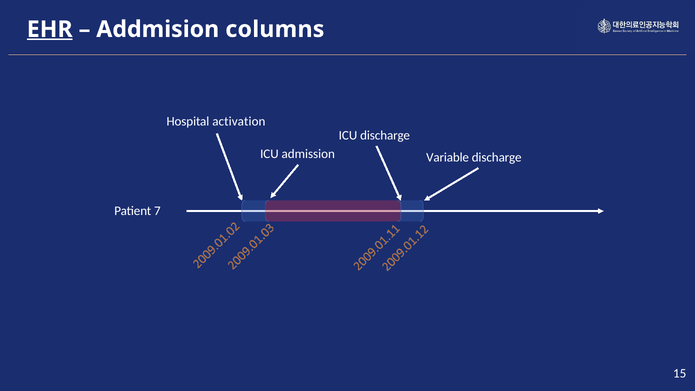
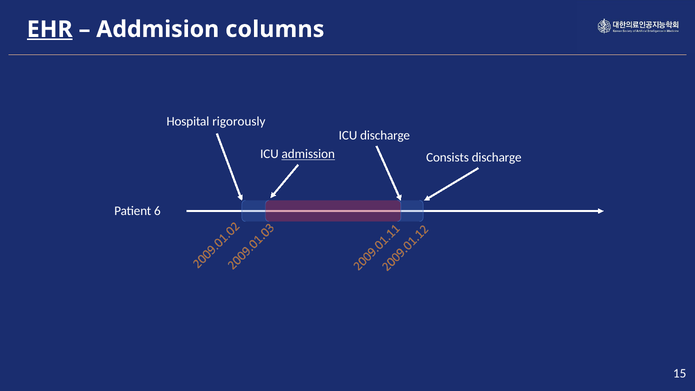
activation: activation -> rigorously
admission underline: none -> present
Variable: Variable -> Consists
7: 7 -> 6
